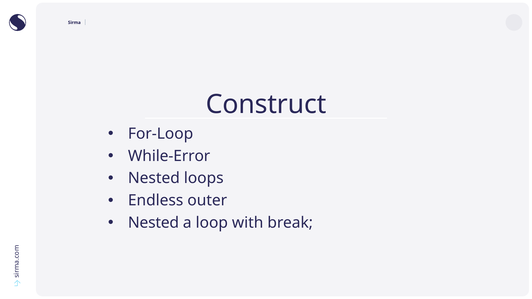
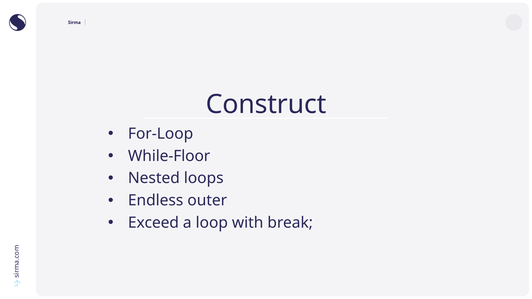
While-Error: While-Error -> While-Floor
Nested at (153, 223): Nested -> Exceed
